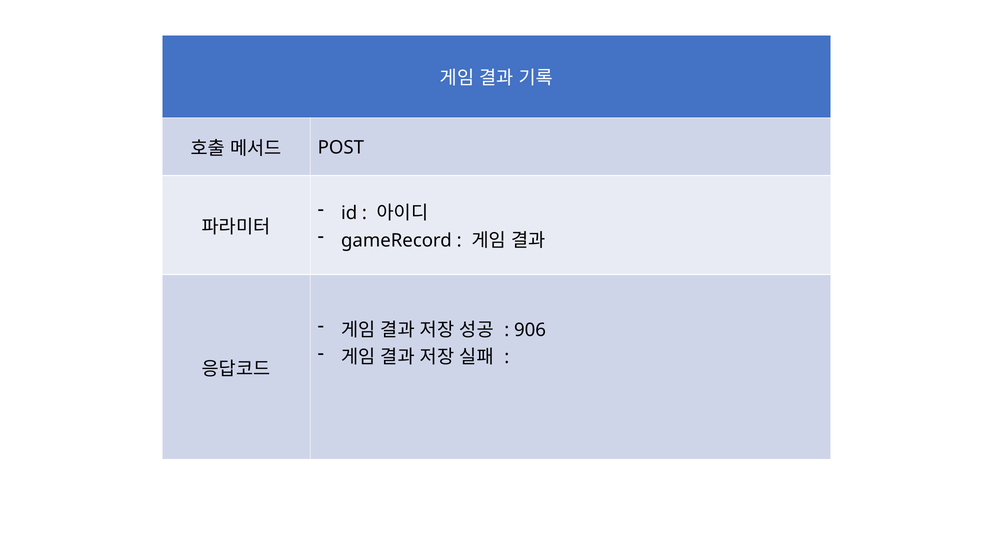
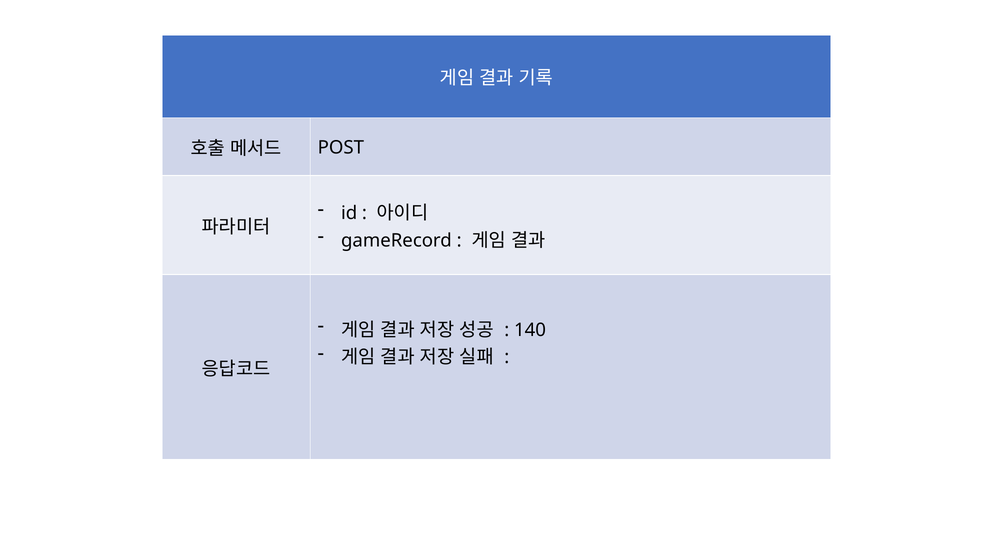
906: 906 -> 140
